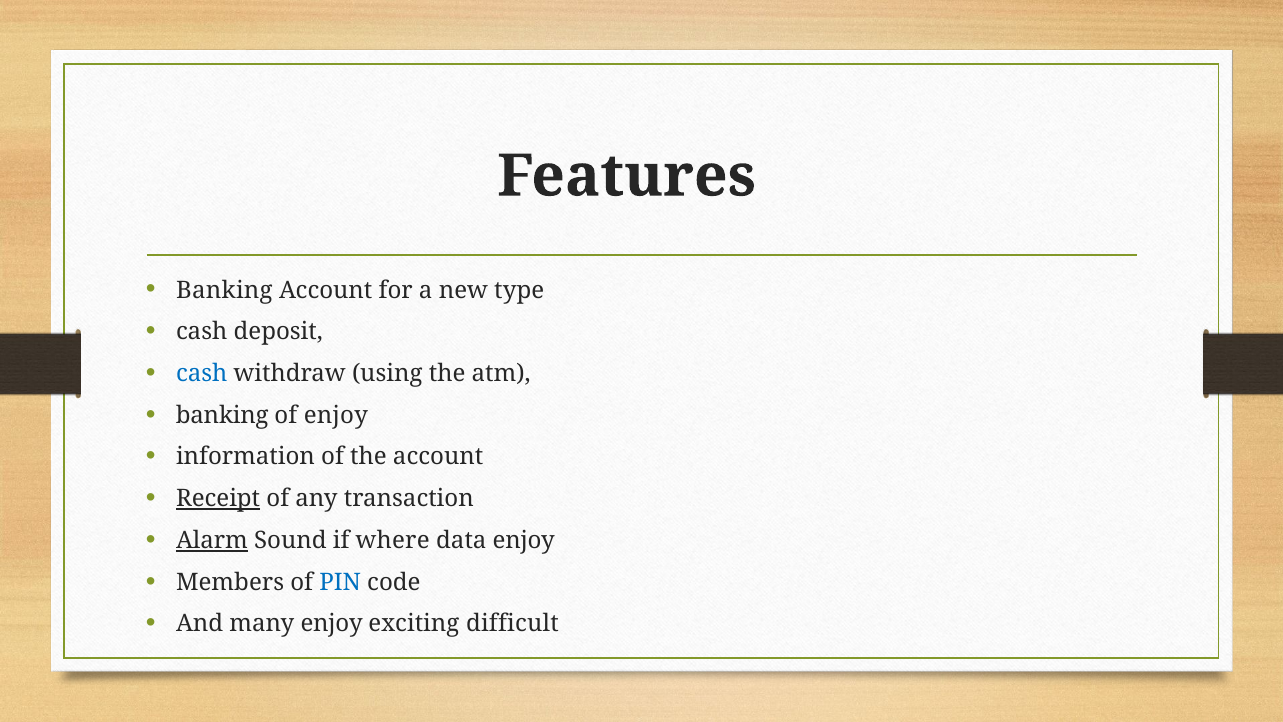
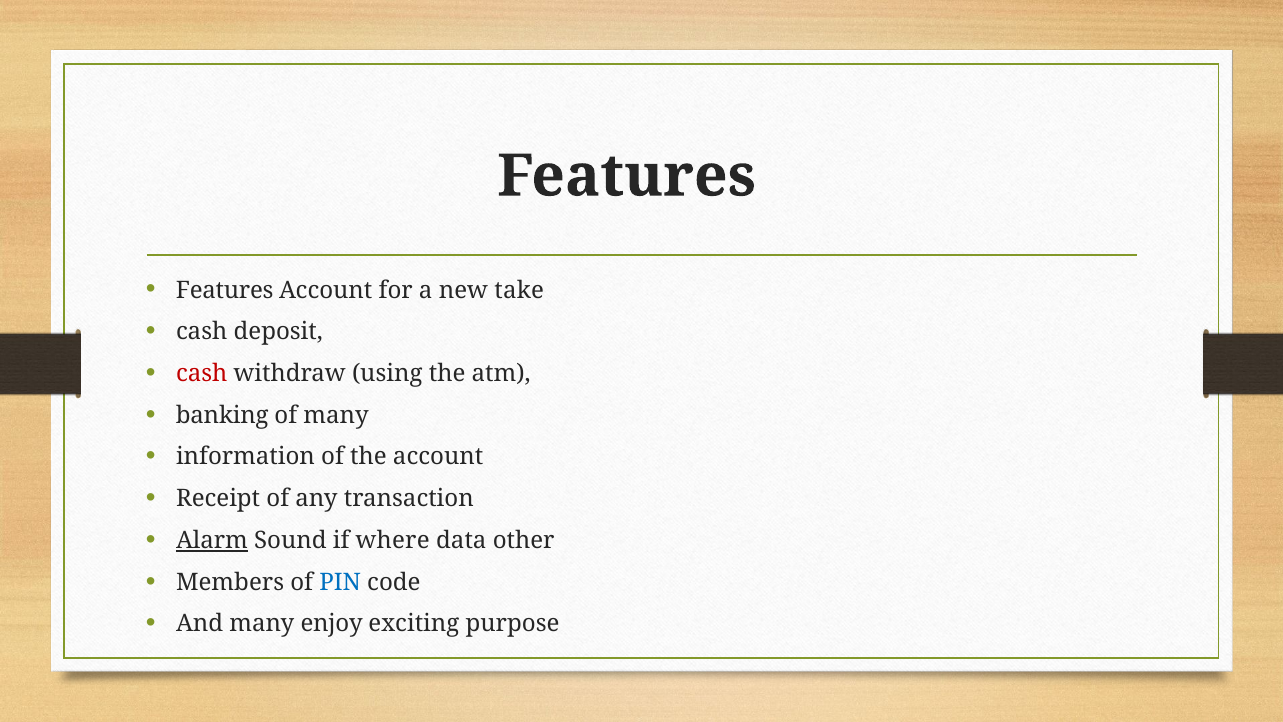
Banking at (224, 290): Banking -> Features
type: type -> take
cash at (202, 373) colour: blue -> red
of enjoy: enjoy -> many
Receipt underline: present -> none
data enjoy: enjoy -> other
difficult: difficult -> purpose
